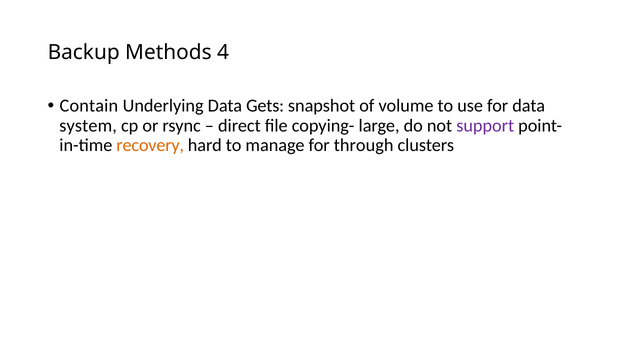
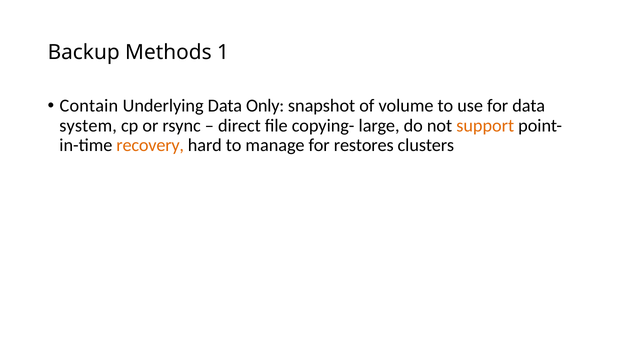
4: 4 -> 1
Gets: Gets -> Only
support colour: purple -> orange
through: through -> restores
